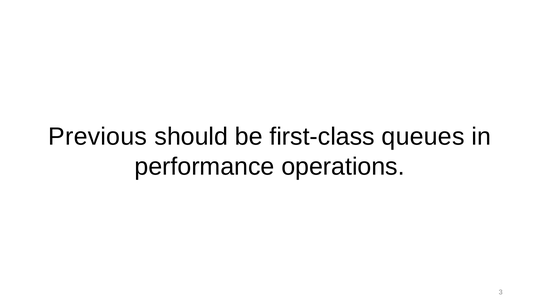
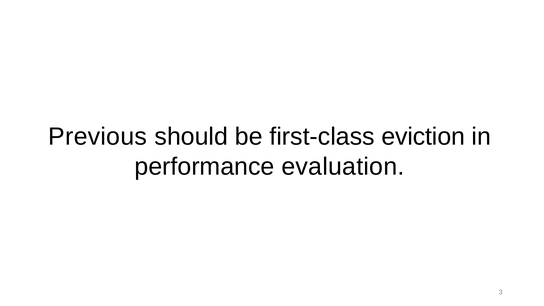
queues: queues -> eviction
operations: operations -> evaluation
